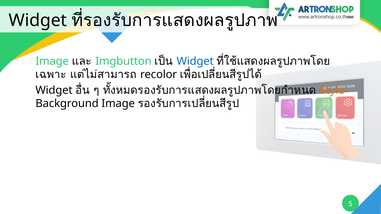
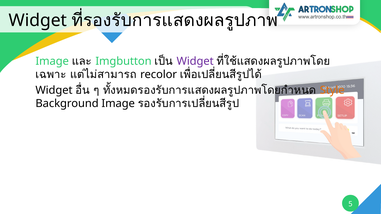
Widget at (195, 61) colour: blue -> purple
